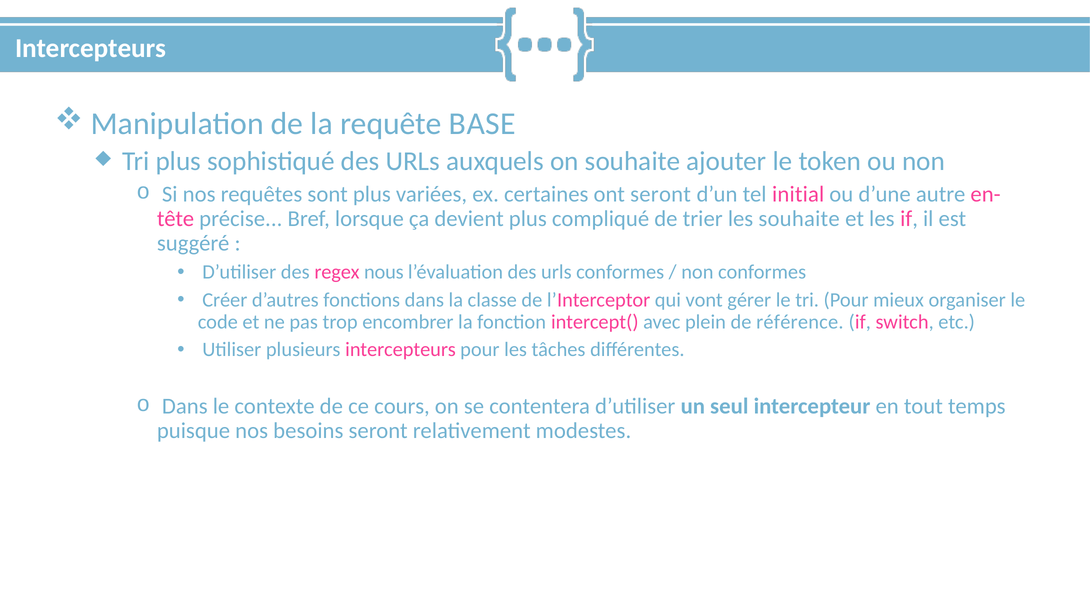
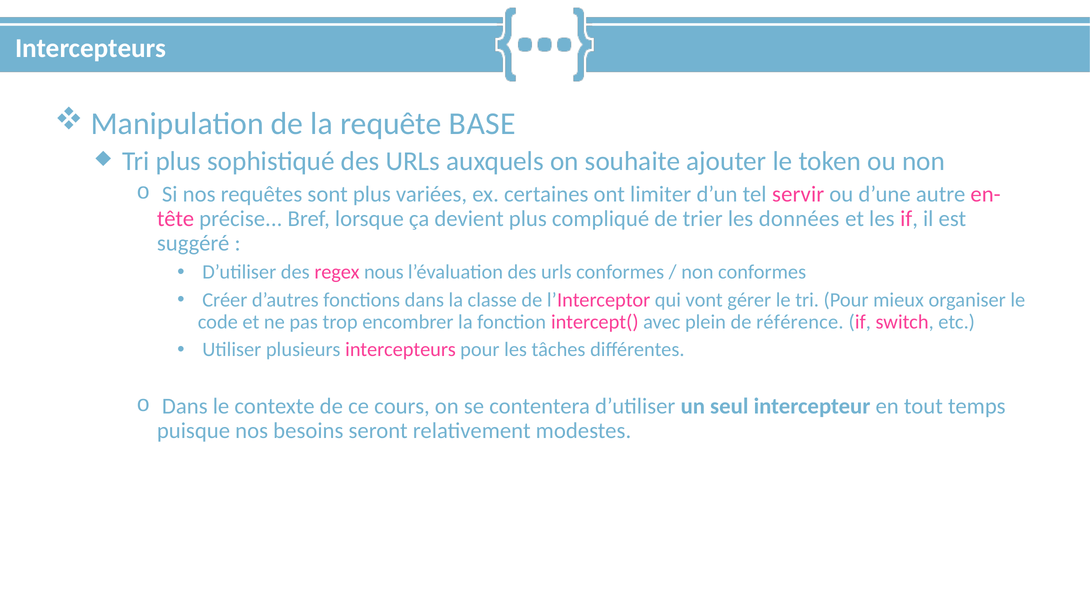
ont seront: seront -> limiter
initial: initial -> servir
les souhaite: souhaite -> données
